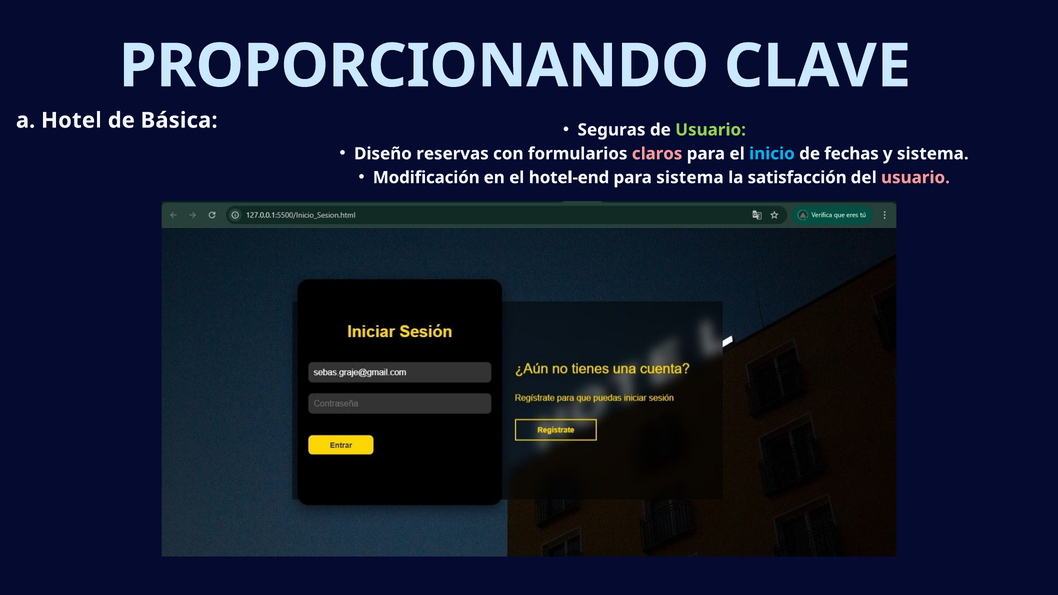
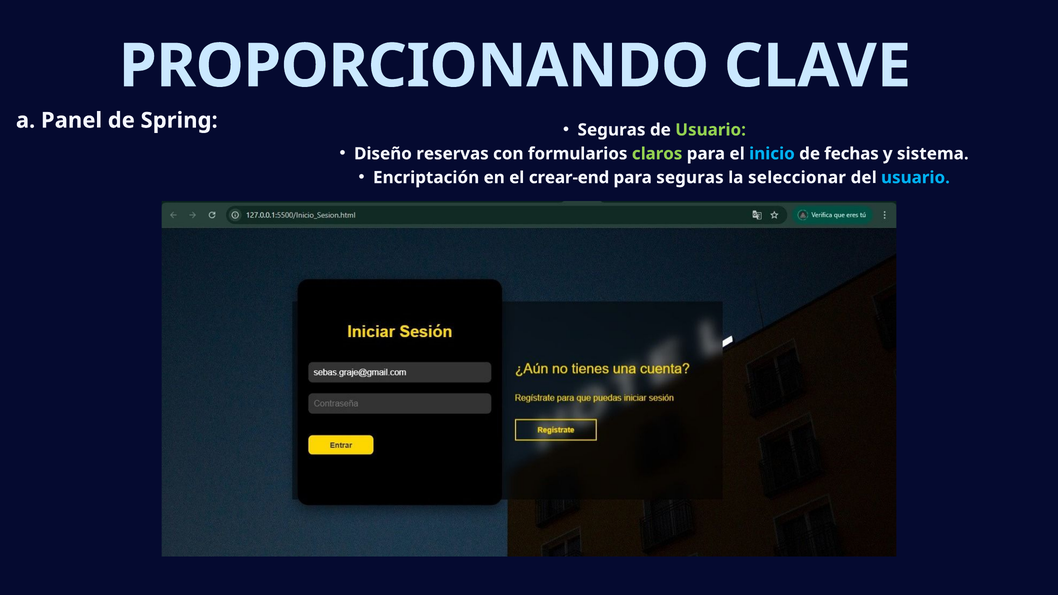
Hotel: Hotel -> Panel
Básica: Básica -> Spring
claros colour: pink -> light green
Modificación: Modificación -> Encriptación
hotel-end: hotel-end -> crear-end
para sistema: sistema -> seguras
satisfacción: satisfacción -> seleccionar
usuario at (915, 178) colour: pink -> light blue
